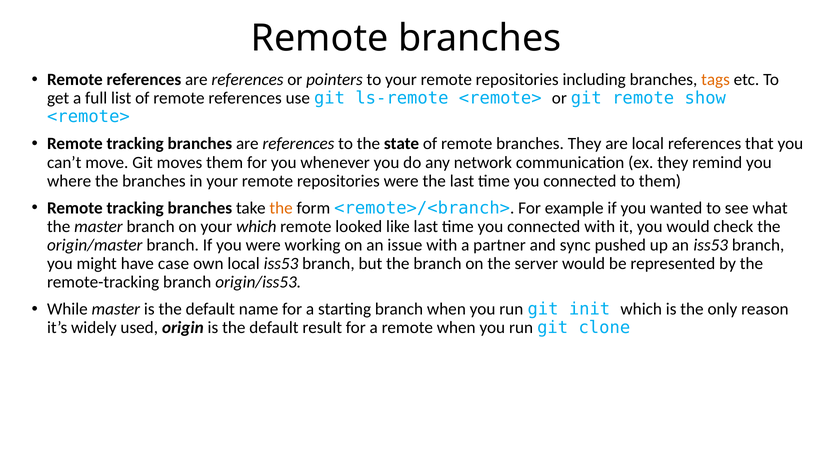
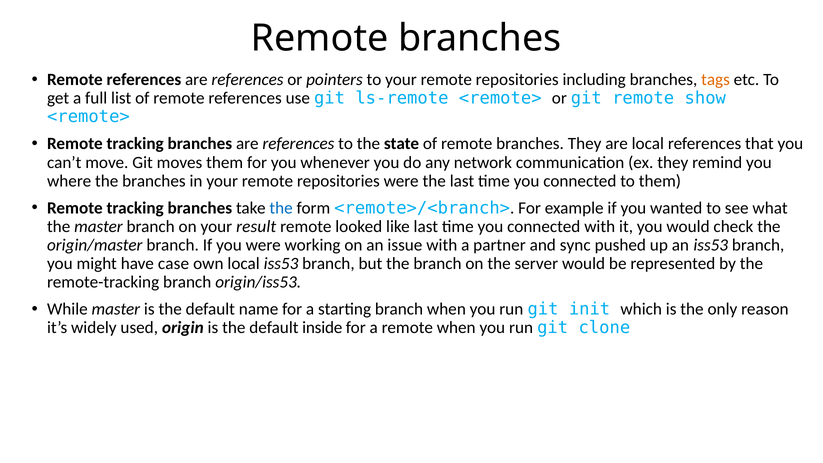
the at (281, 208) colour: orange -> blue
your which: which -> result
result: result -> inside
